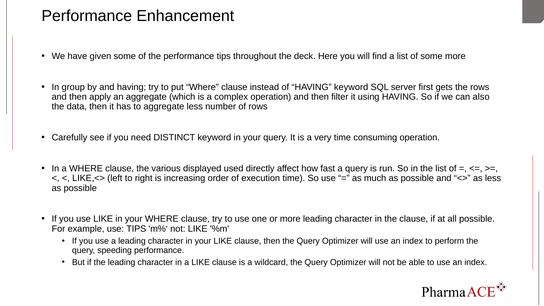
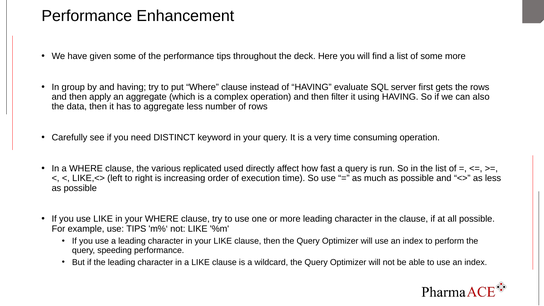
HAVING keyword: keyword -> evaluate
displayed: displayed -> replicated
